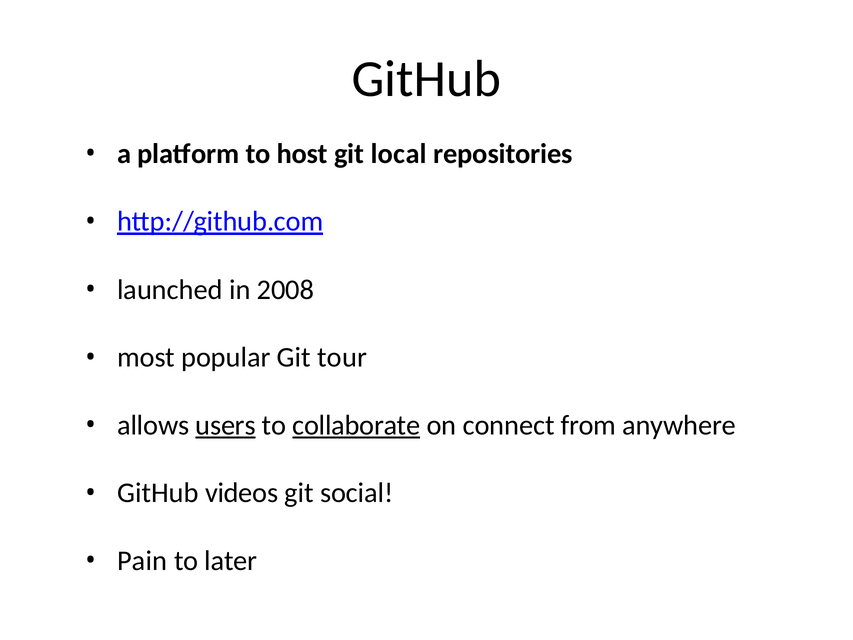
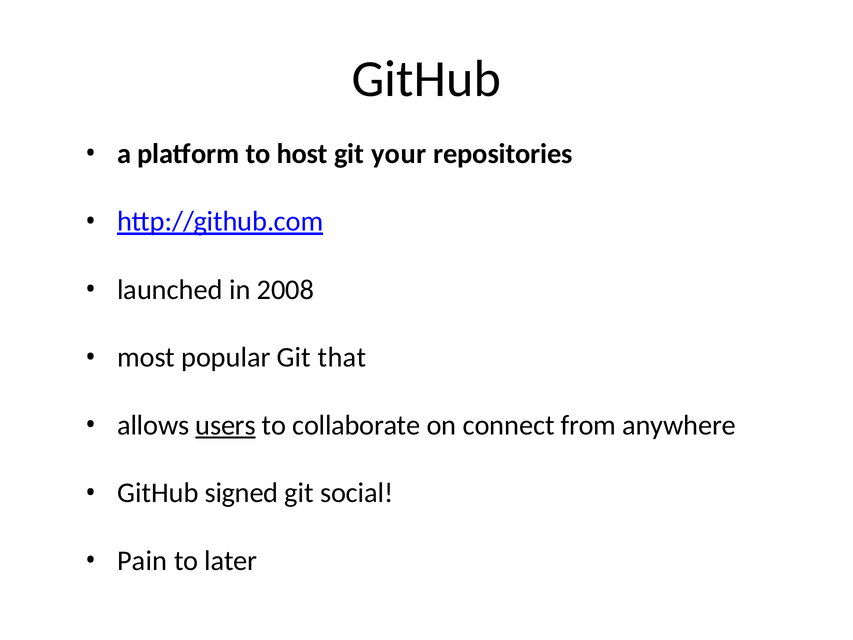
local: local -> your
tour: tour -> that
collaborate underline: present -> none
videos: videos -> signed
